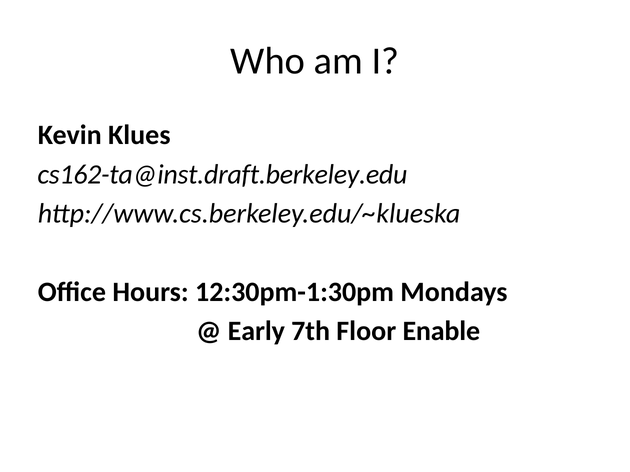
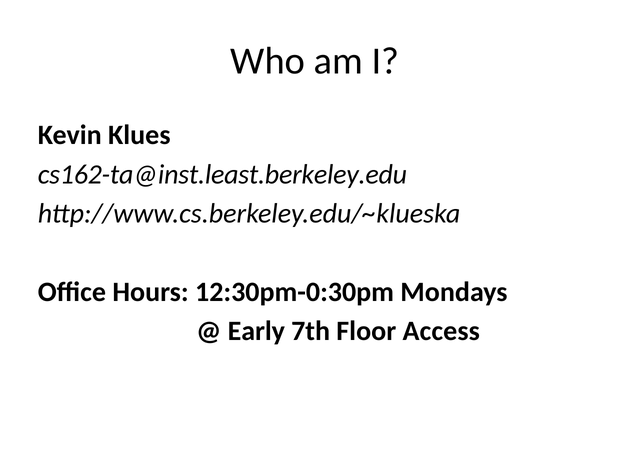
cs162-ta@inst.draft.berkeley.edu: cs162-ta@inst.draft.berkeley.edu -> cs162-ta@inst.least.berkeley.edu
12:30pm-1:30pm: 12:30pm-1:30pm -> 12:30pm-0:30pm
Enable: Enable -> Access
